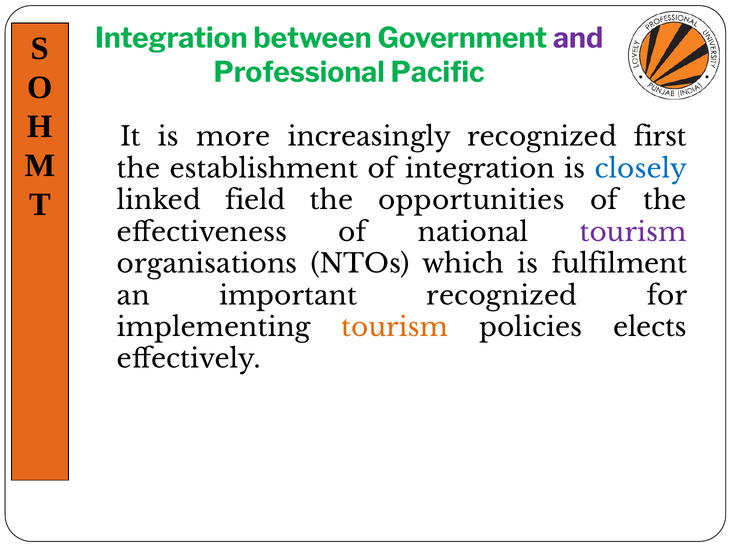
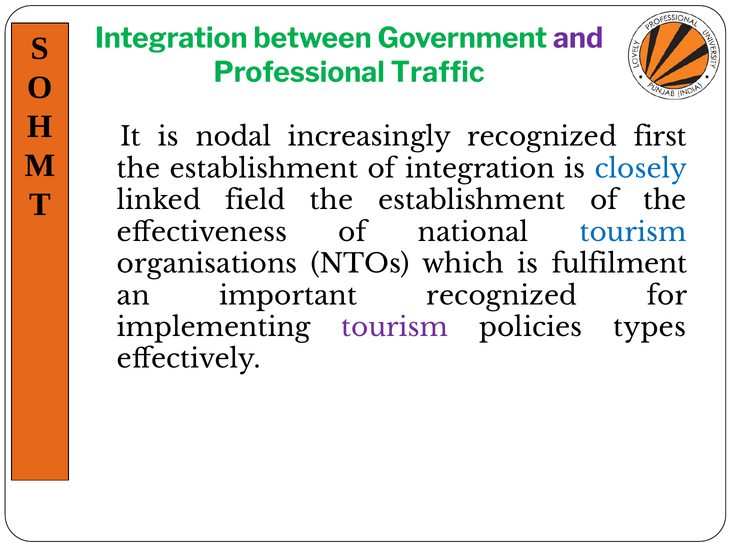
Pacific: Pacific -> Traffic
more: more -> nodal
opportunities at (472, 200): opportunities -> establishment
tourism at (633, 232) colour: purple -> blue
tourism at (395, 327) colour: orange -> purple
elects: elects -> types
